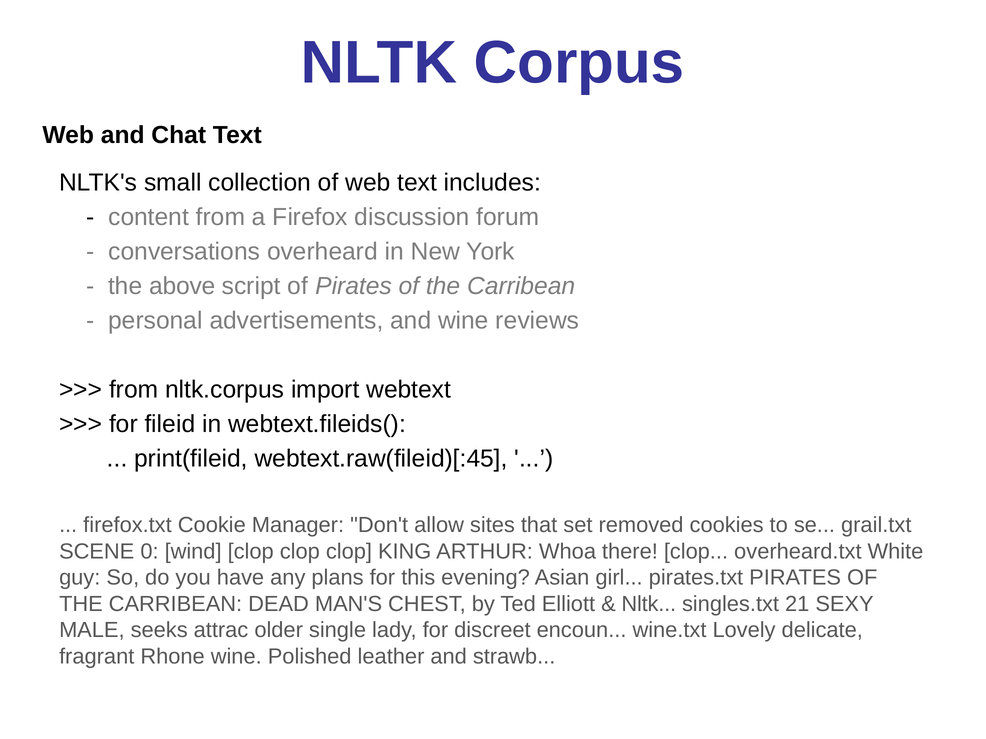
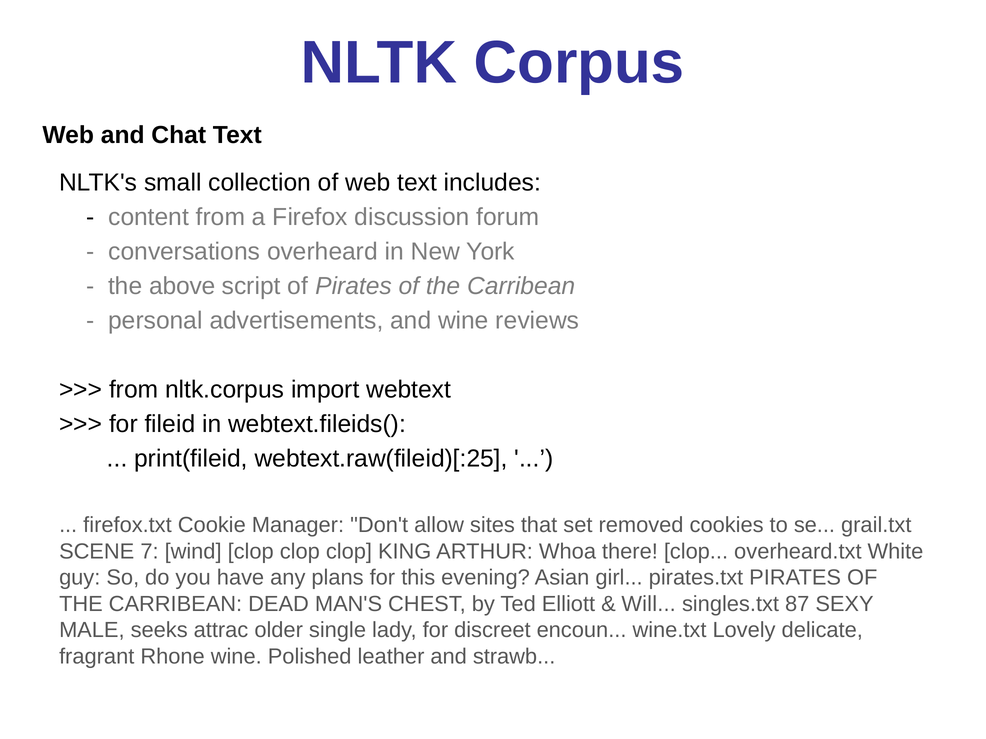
webtext.raw(fileid)[:45: webtext.raw(fileid)[:45 -> webtext.raw(fileid)[:25
0: 0 -> 7
Nltk at (649, 604): Nltk -> Will
21: 21 -> 87
